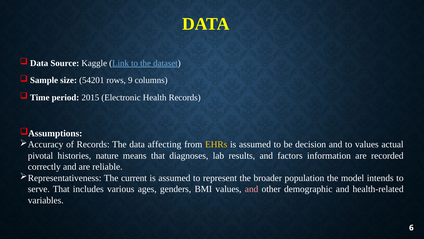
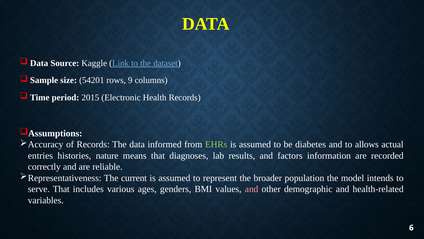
affecting: affecting -> informed
EHRs colour: yellow -> light green
decision: decision -> diabetes
to values: values -> allows
pivotal: pivotal -> entries
